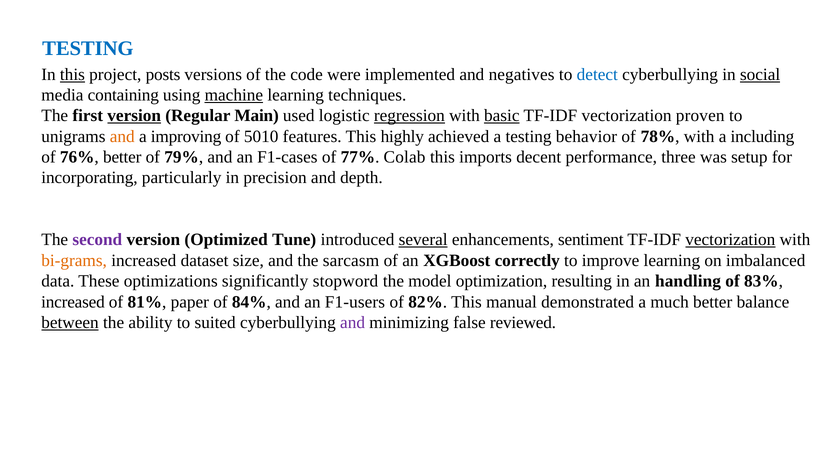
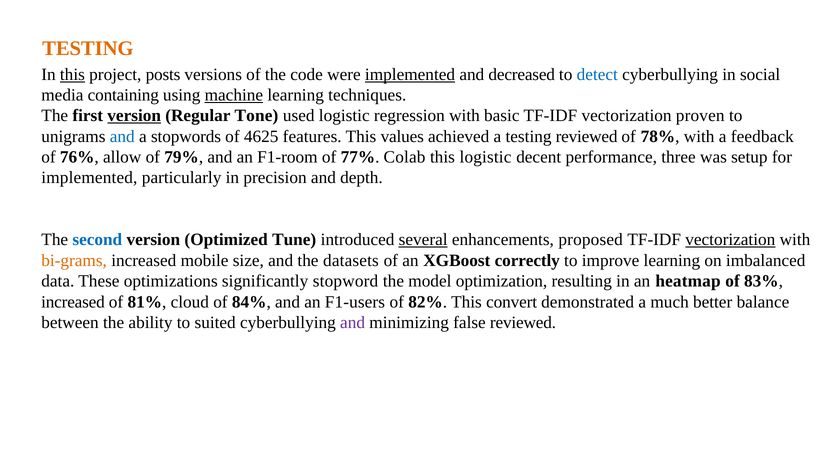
TESTING at (88, 48) colour: blue -> orange
implemented at (410, 74) underline: none -> present
negatives: negatives -> decreased
social underline: present -> none
Main: Main -> Tone
regression underline: present -> none
basic underline: present -> none
and at (122, 136) colour: orange -> blue
improving: improving -> stopwords
5010: 5010 -> 4625
highly: highly -> values
testing behavior: behavior -> reviewed
including: including -> feedback
76% better: better -> allow
F1-cases: F1-cases -> F1-room
this imports: imports -> logistic
incorporating at (89, 178): incorporating -> implemented
second colour: purple -> blue
sentiment: sentiment -> proposed
dataset: dataset -> mobile
sarcasm: sarcasm -> datasets
handling: handling -> heatmap
paper: paper -> cloud
manual: manual -> convert
between underline: present -> none
